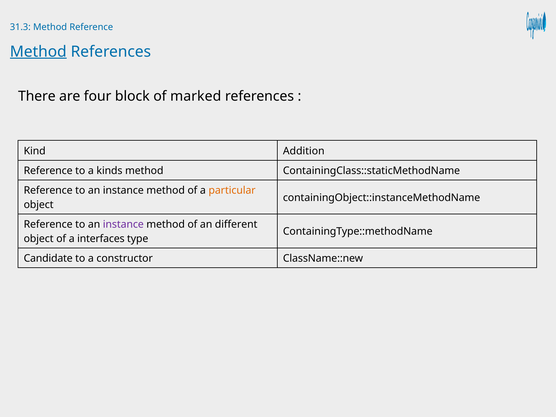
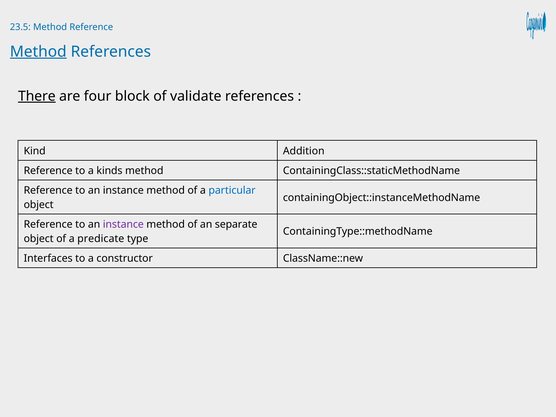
31.3: 31.3 -> 23.5
There underline: none -> present
marked: marked -> validate
particular colour: orange -> blue
different: different -> separate
interfaces: interfaces -> predicate
Candidate: Candidate -> Interfaces
